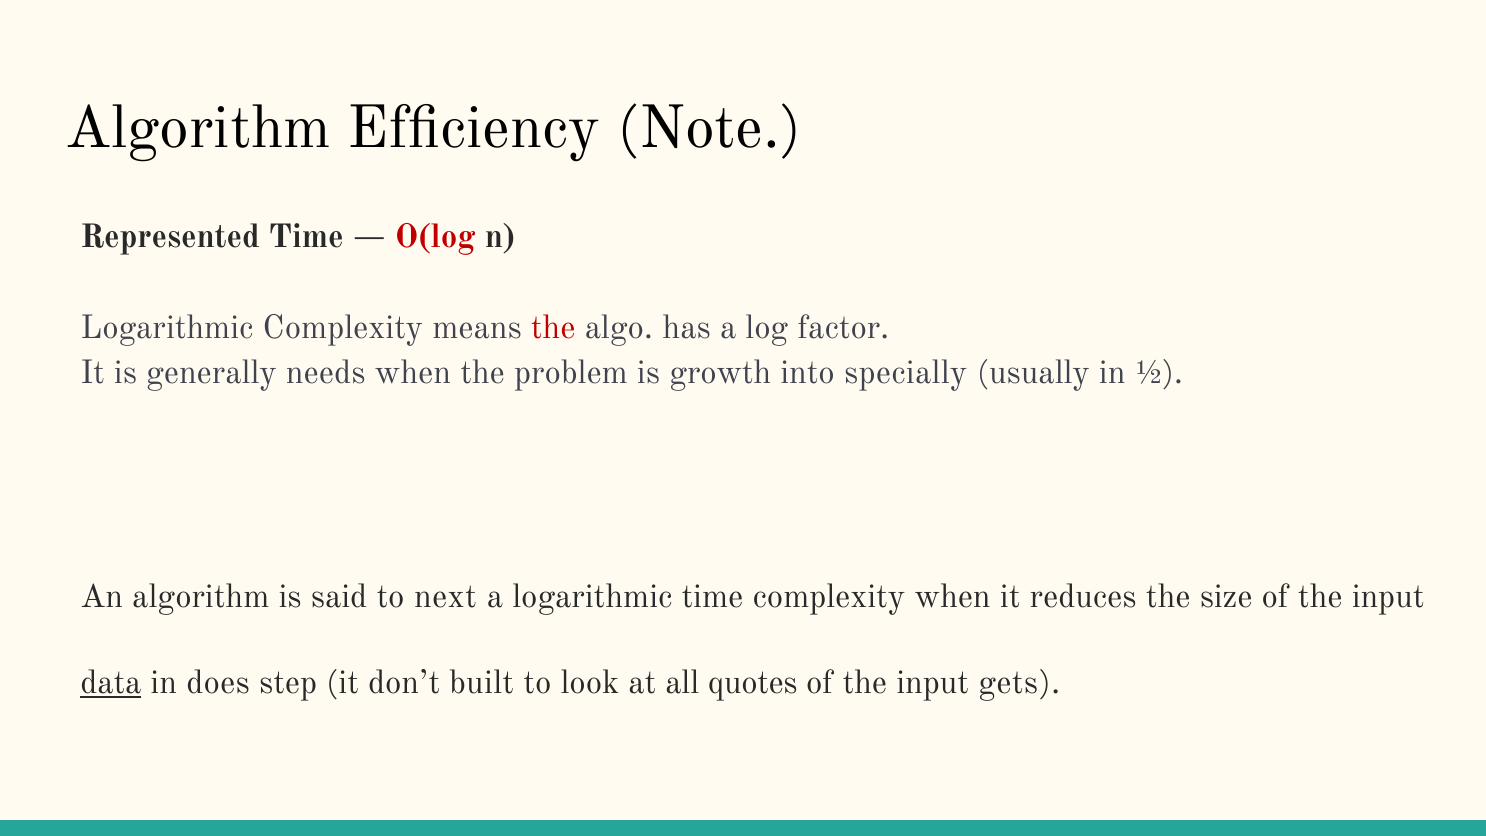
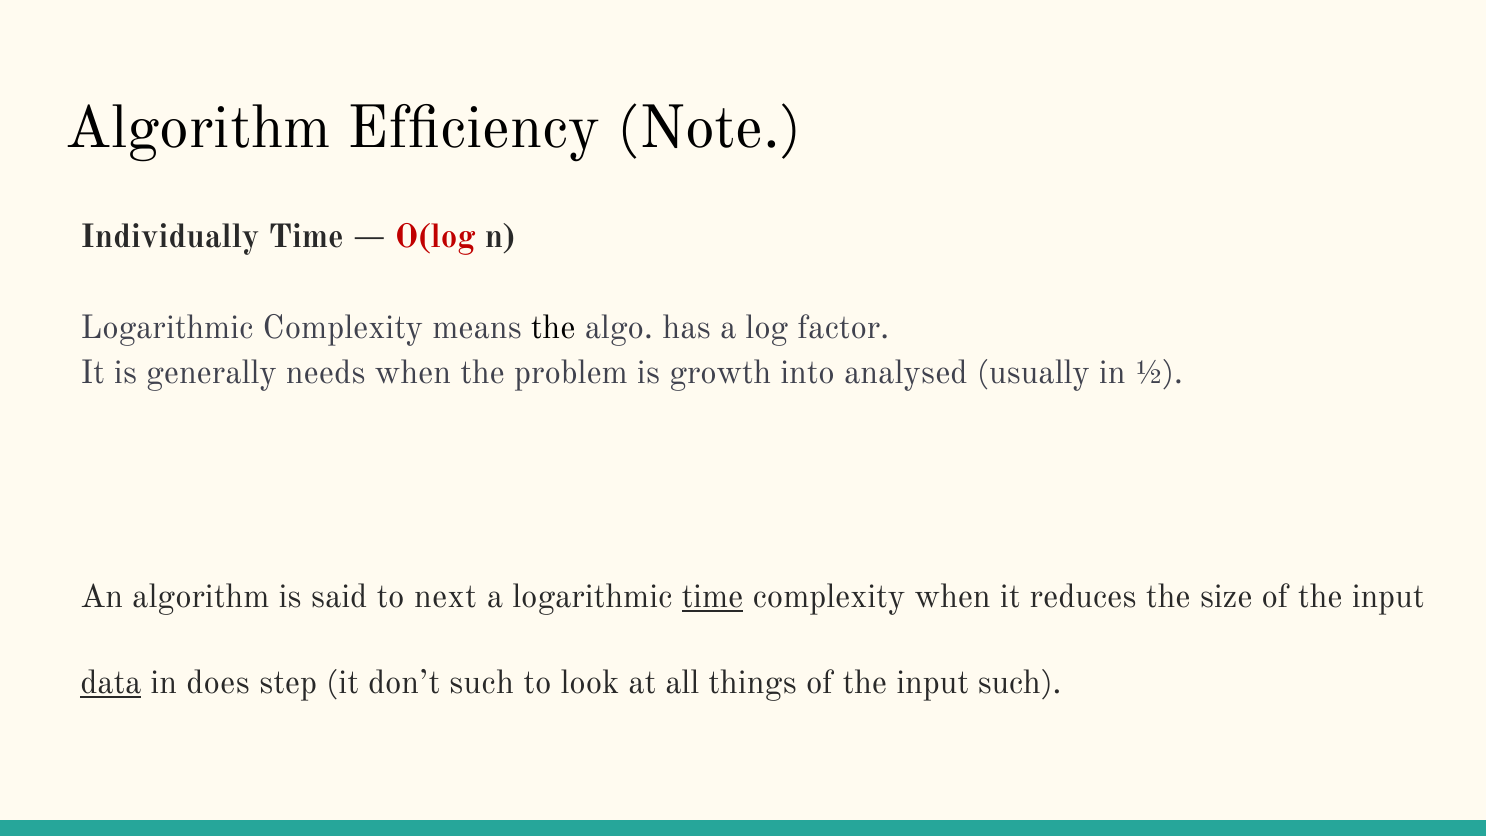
Represented: Represented -> Individually
the at (553, 327) colour: red -> black
specially: specially -> analysed
time at (713, 597) underline: none -> present
don’t built: built -> such
quotes: quotes -> things
input gets: gets -> such
